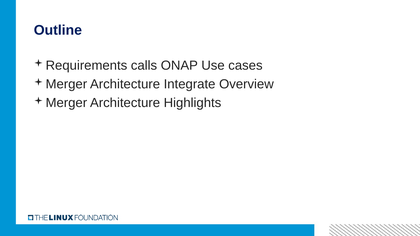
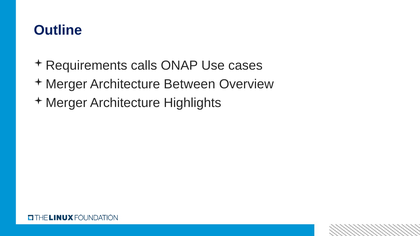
Integrate: Integrate -> Between
